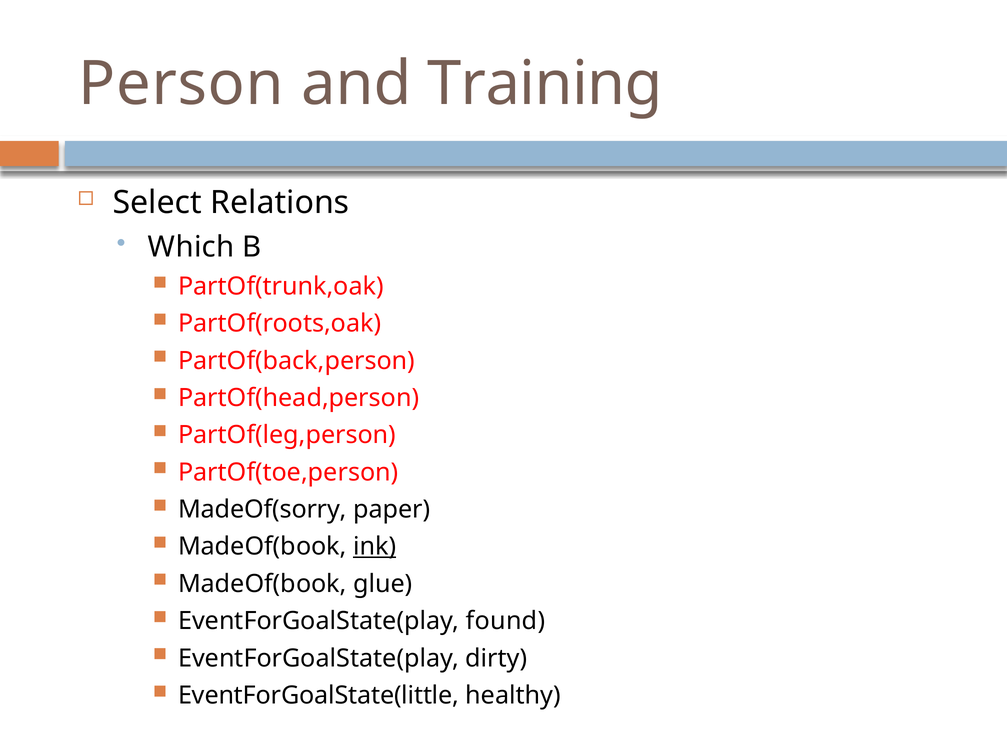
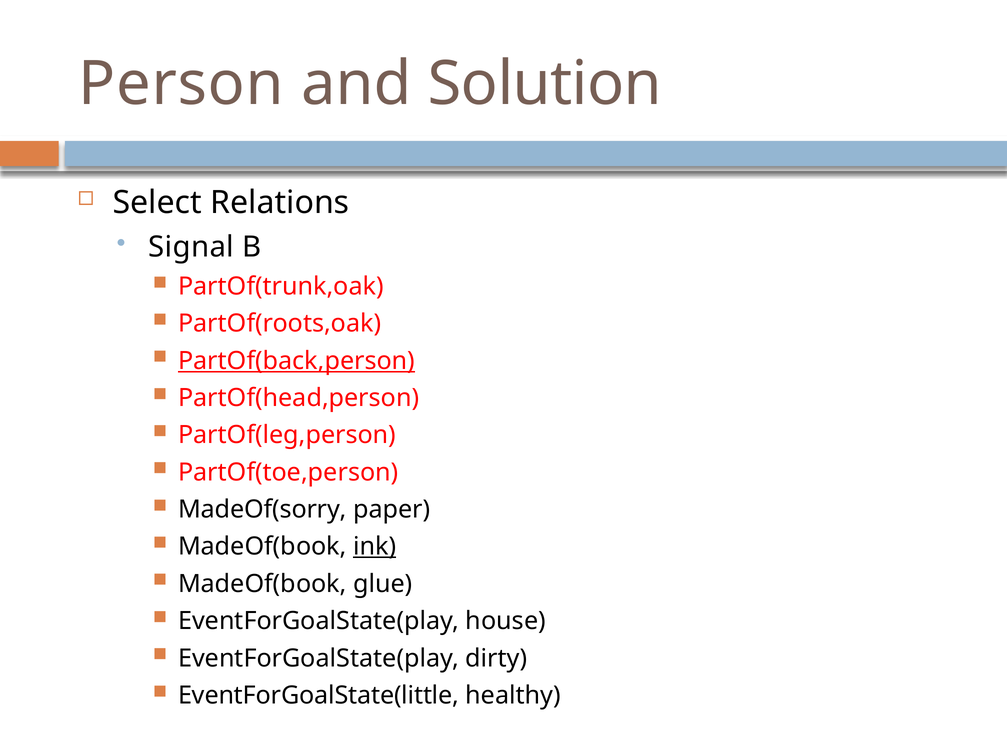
Training: Training -> Solution
Which: Which -> Signal
PartOf(back,person underline: none -> present
found: found -> house
